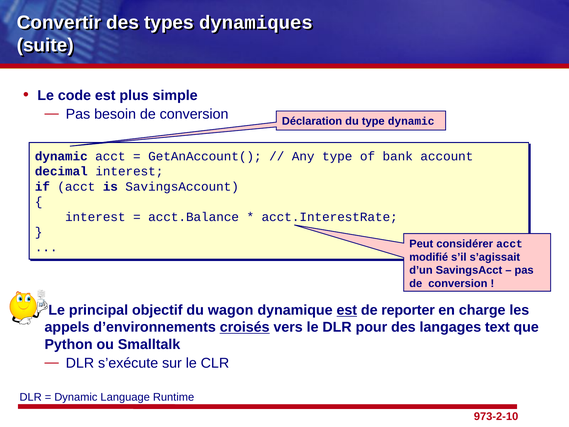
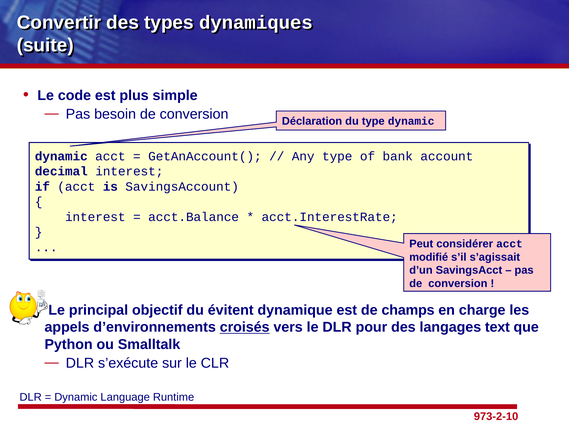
wagon: wagon -> évitent
est at (347, 310) underline: present -> none
reporter: reporter -> champs
